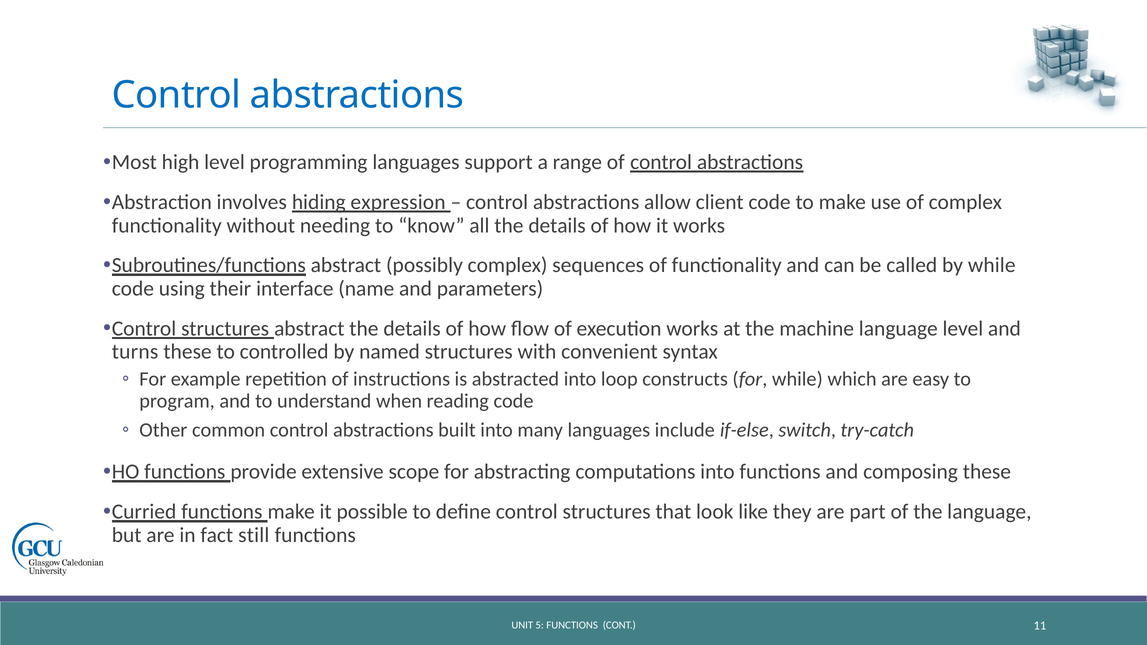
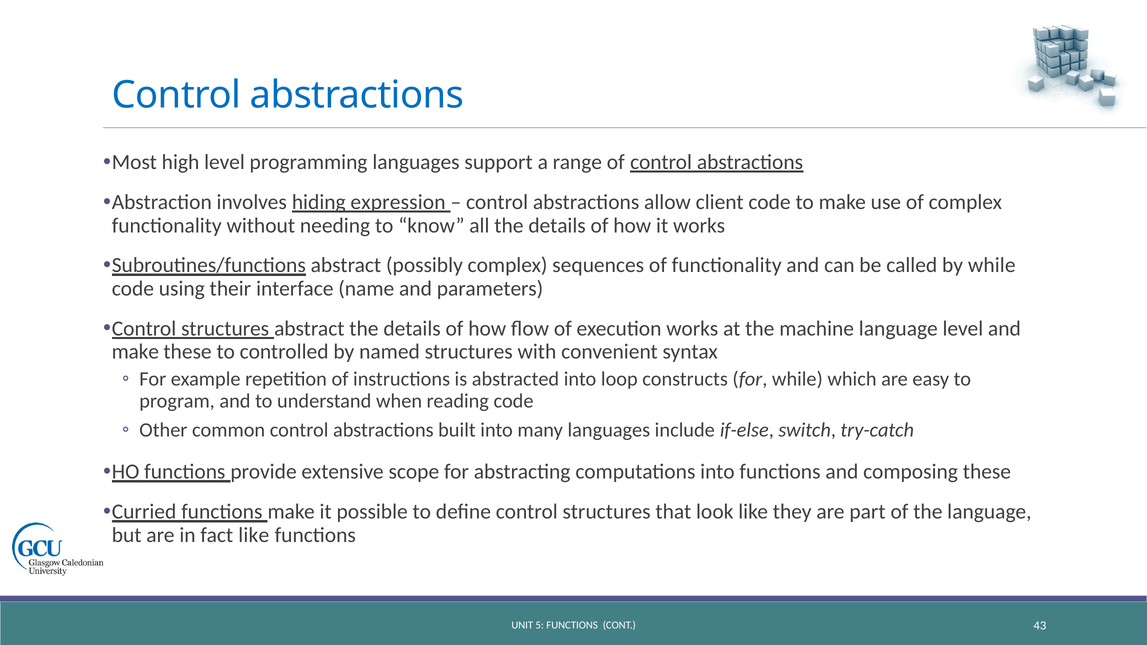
turns at (135, 352): turns -> make
fact still: still -> like
11: 11 -> 43
